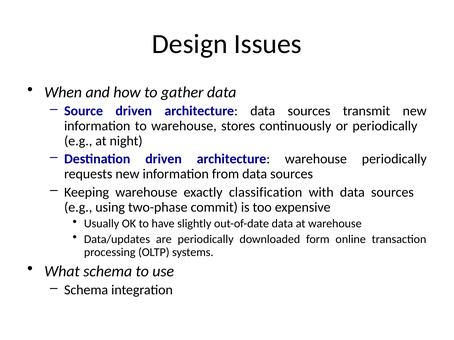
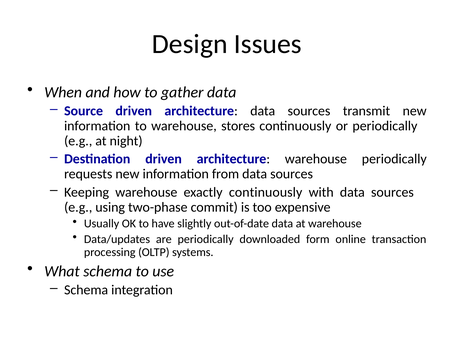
exactly classification: classification -> continuously
